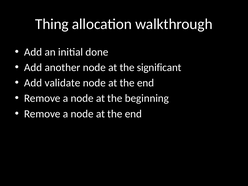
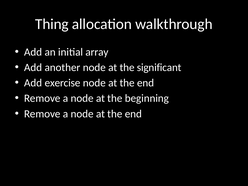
done: done -> array
validate: validate -> exercise
